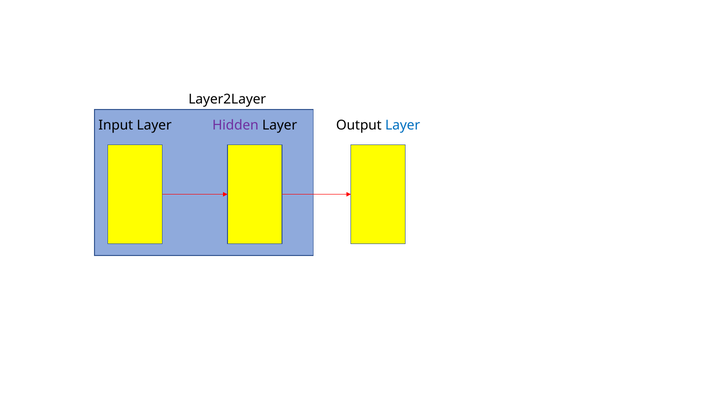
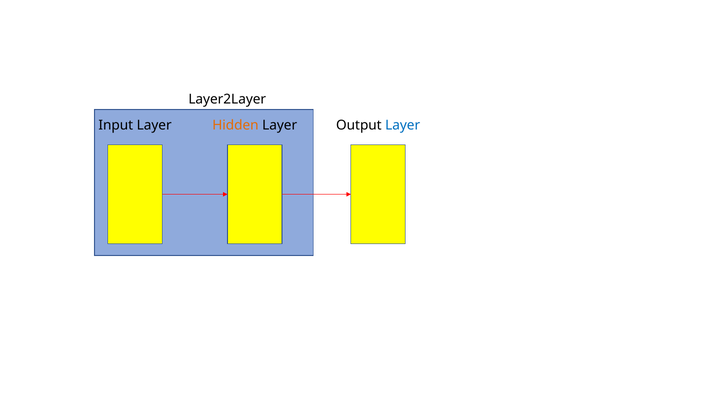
Hidden colour: purple -> orange
